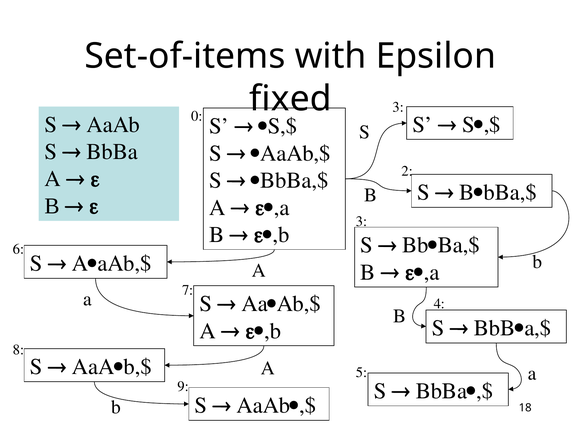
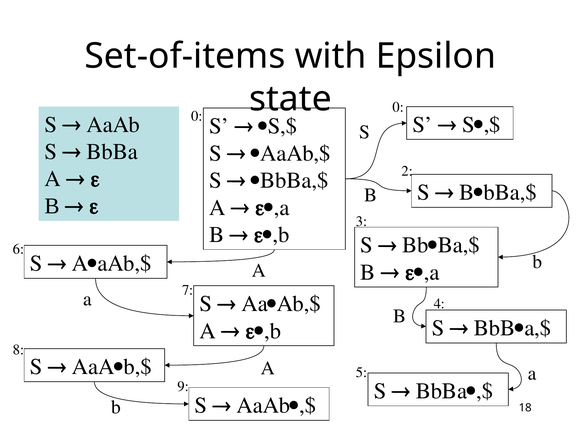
fixed: fixed -> state
3 at (398, 107): 3 -> 0
